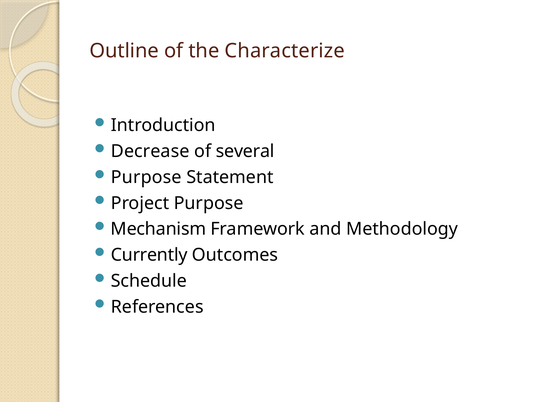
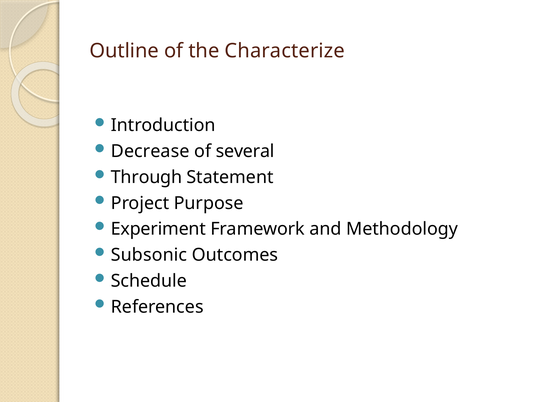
Purpose at (146, 177): Purpose -> Through
Mechanism: Mechanism -> Experiment
Currently: Currently -> Subsonic
